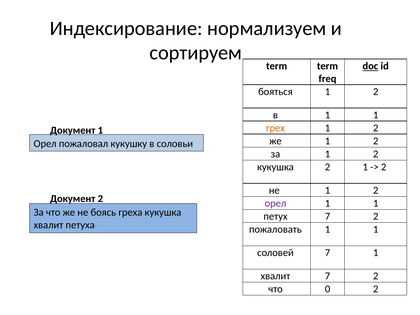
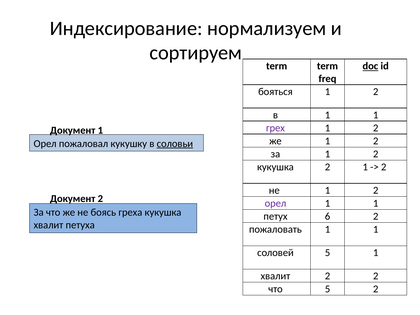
грех colour: orange -> purple
соловьи underline: none -> present
петух 7: 7 -> 6
соловей 7: 7 -> 5
хвалит 7: 7 -> 2
что 0: 0 -> 5
